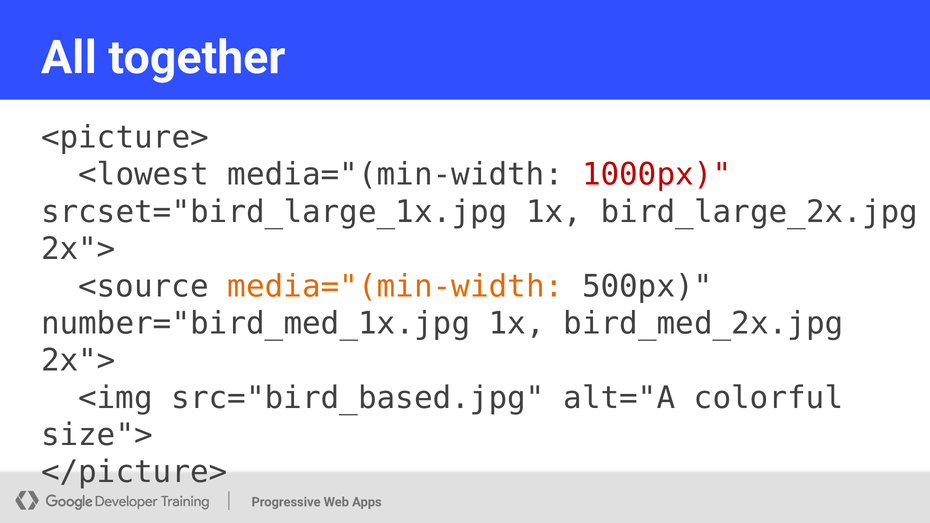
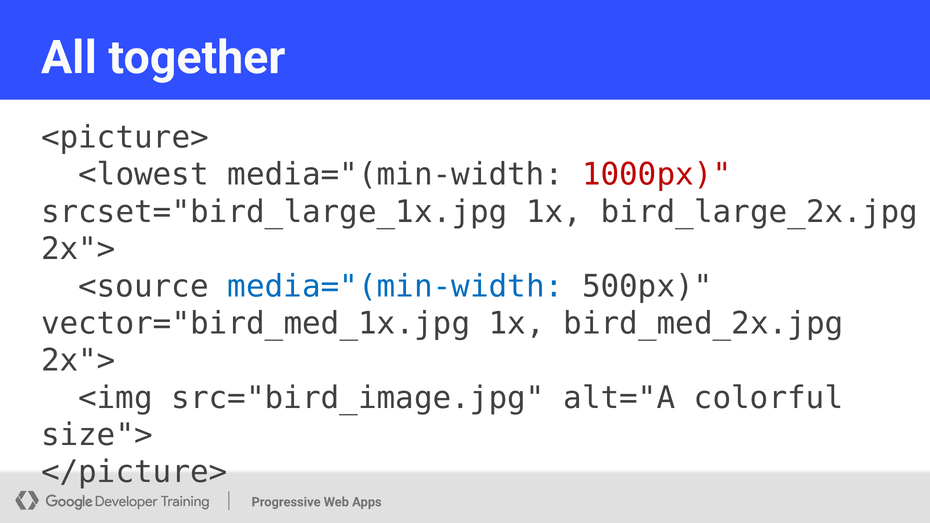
media="(min-width at (395, 286) colour: orange -> blue
number="bird_med_1x.jpg: number="bird_med_1x.jpg -> vector="bird_med_1x.jpg
src="bird_based.jpg: src="bird_based.jpg -> src="bird_image.jpg
